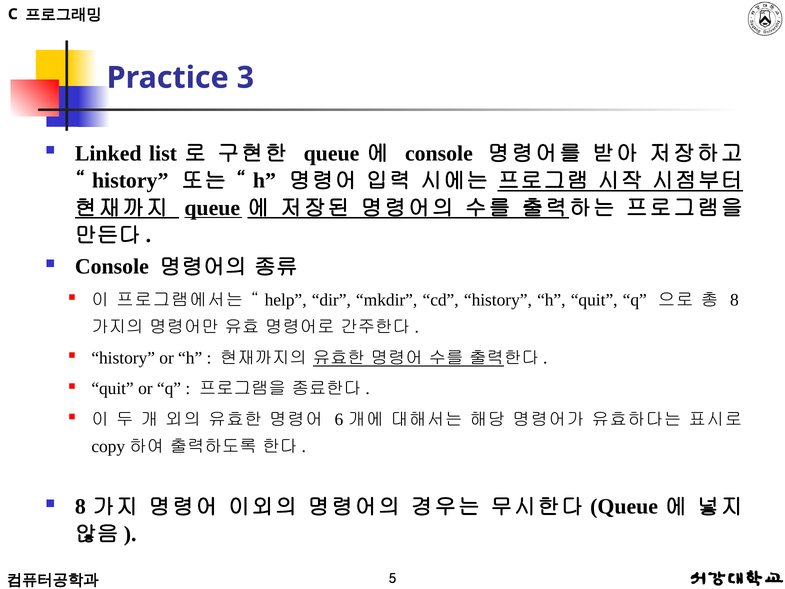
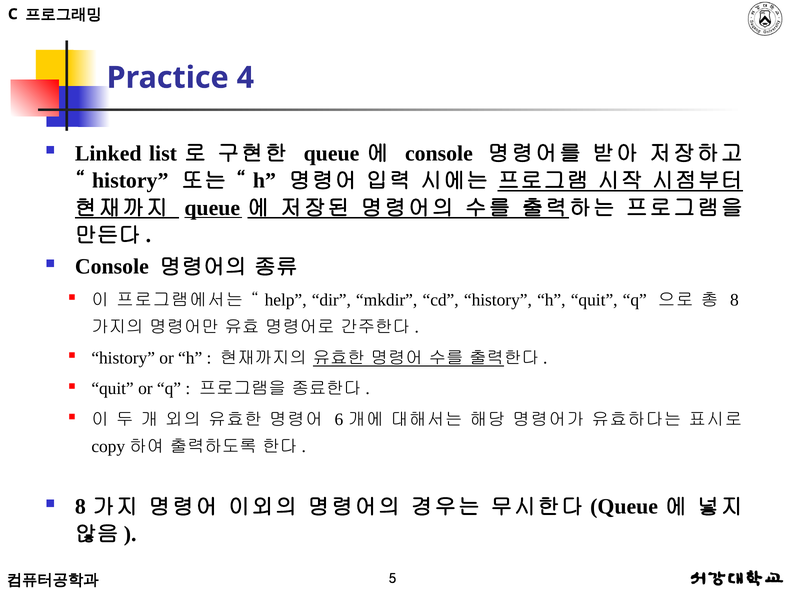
3: 3 -> 4
